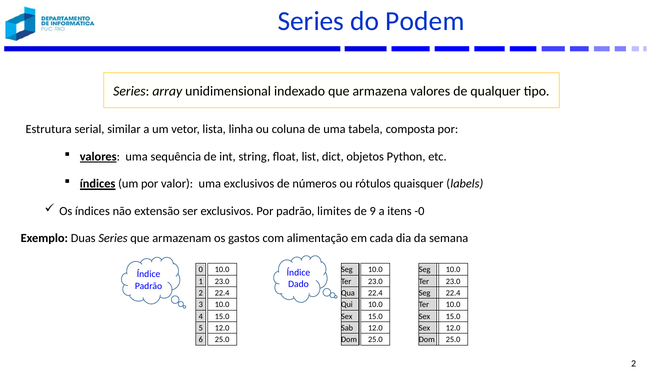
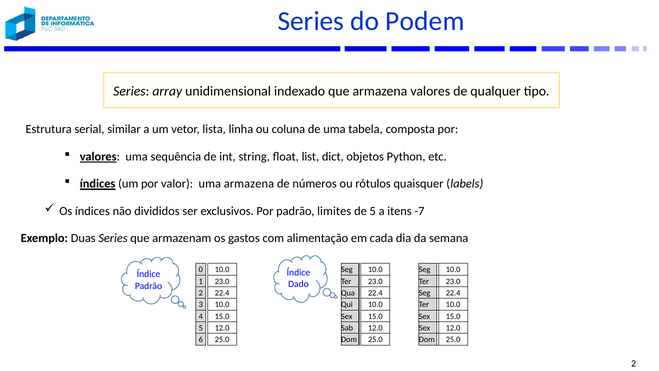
uma exclusivos: exclusivos -> armazena
extensão: extensão -> divididos
de 9: 9 -> 5
-0: -0 -> -7
